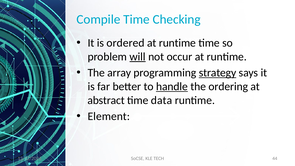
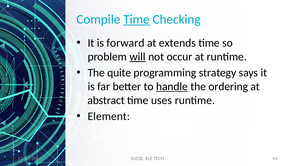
Time at (137, 19) underline: none -> present
ordered: ordered -> forward
runtime at (177, 43): runtime -> extends
array: array -> quite
strategy underline: present -> none
data: data -> uses
